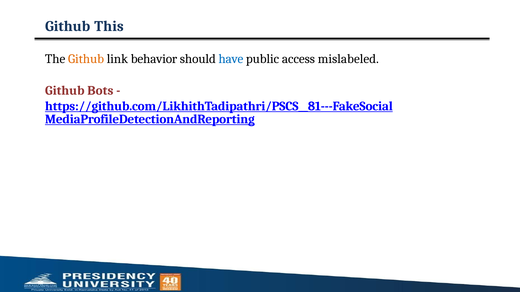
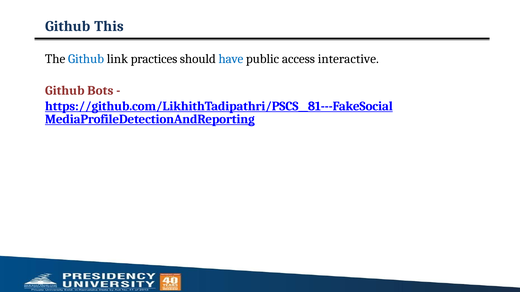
Github at (86, 59) colour: orange -> blue
behavior: behavior -> practices
mislabeled: mislabeled -> interactive
